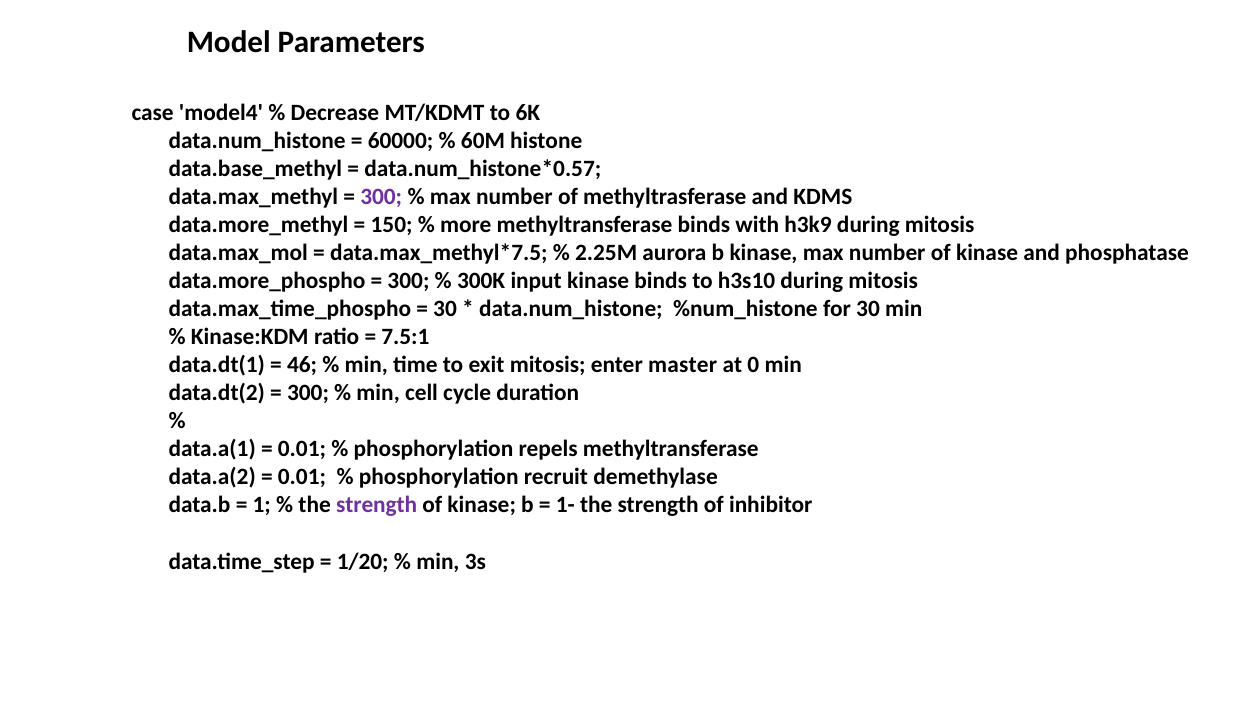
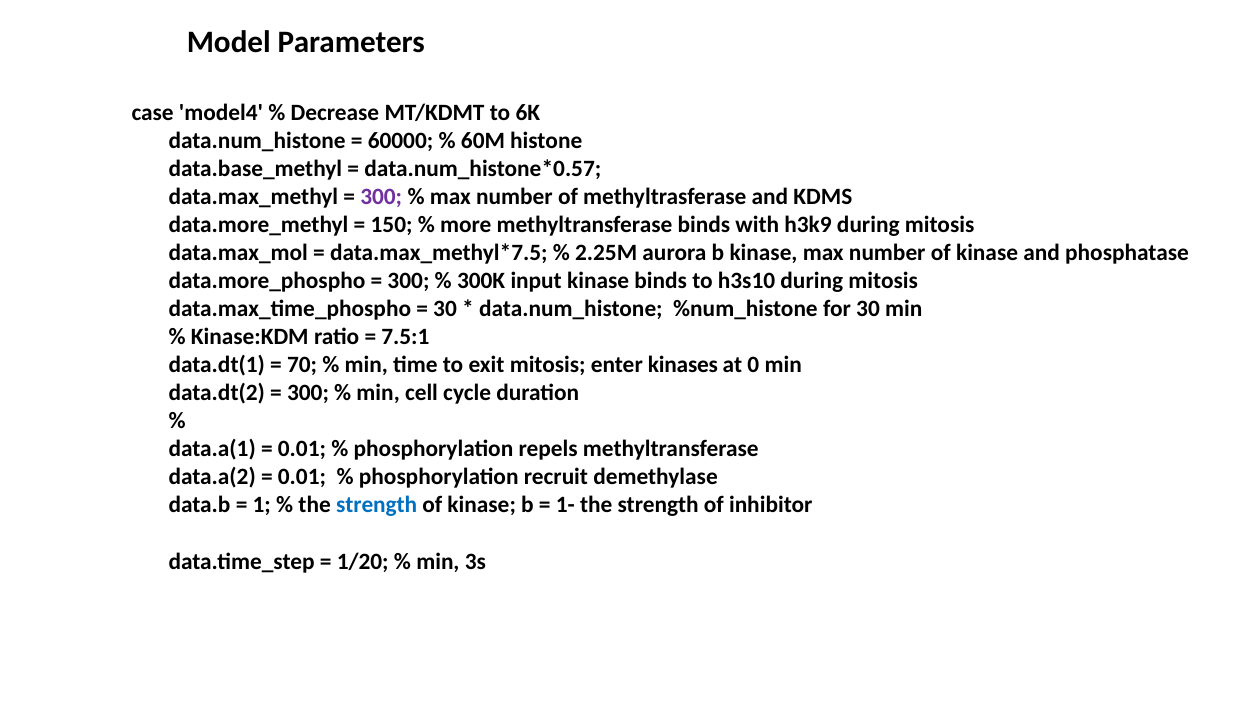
46: 46 -> 70
master: master -> kinases
strength at (377, 505) colour: purple -> blue
